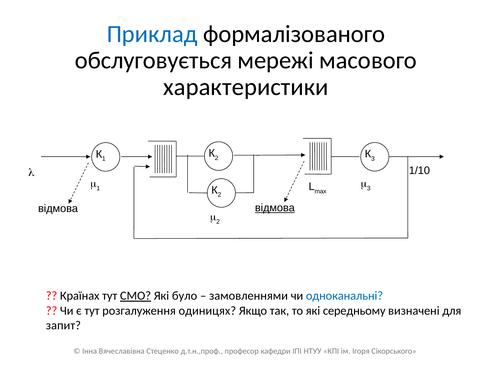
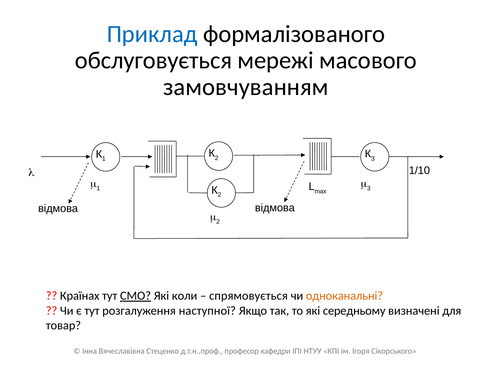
характеристики: характеристики -> замовчуванням
відмова at (275, 208) underline: present -> none
було: було -> коли
замовленнями: замовленнями -> спрямовується
одноканальні colour: blue -> orange
одиницях: одиницях -> наступної
запит: запит -> товар
